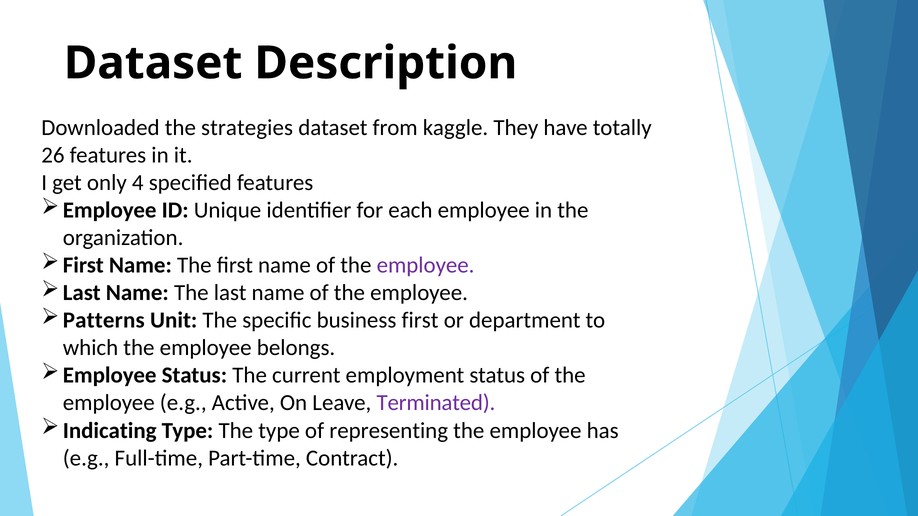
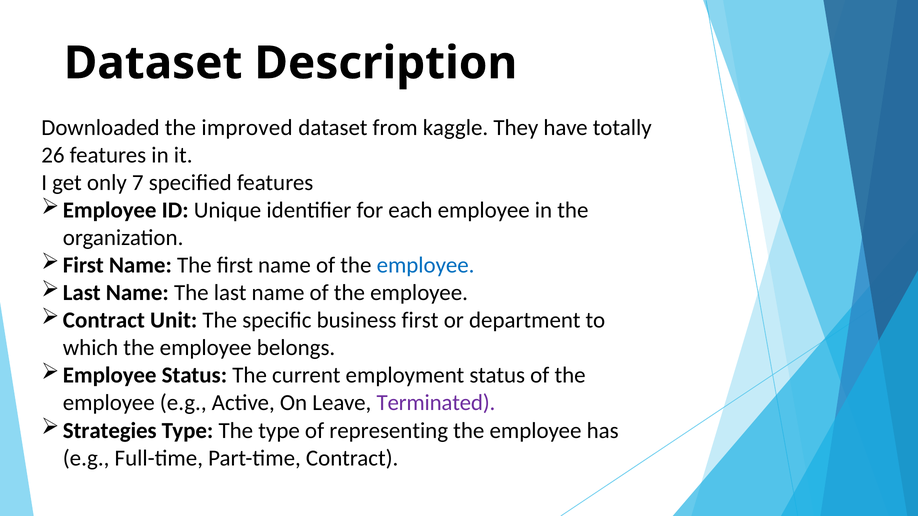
strategies: strategies -> improved
4: 4 -> 7
employee at (426, 266) colour: purple -> blue
Patterns at (104, 321): Patterns -> Contract
Indicating: Indicating -> Strategies
